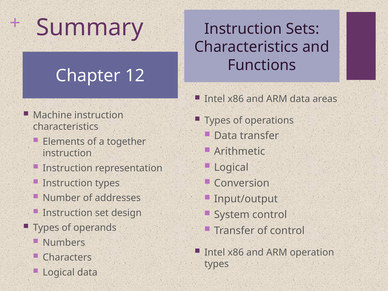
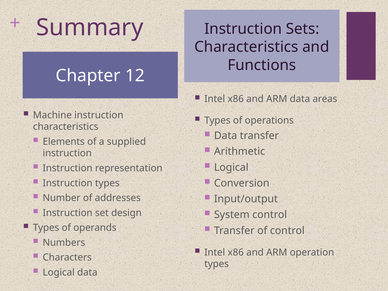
together: together -> supplied
